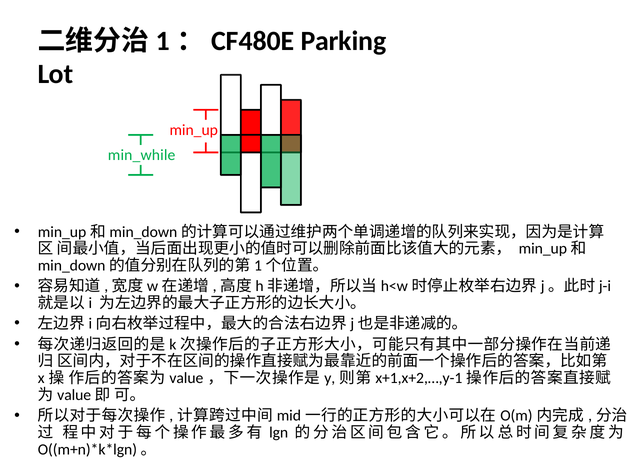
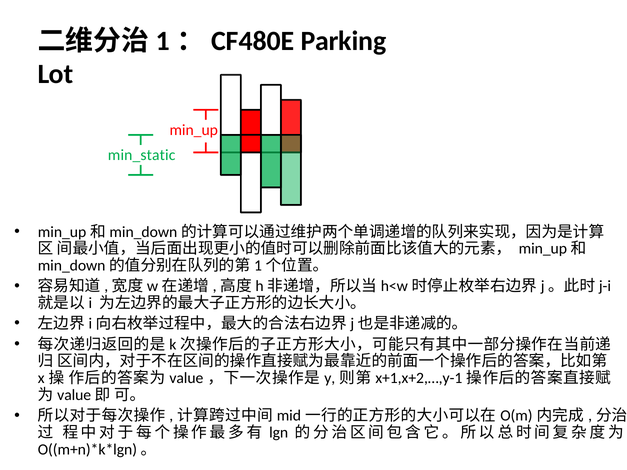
min_while: min_while -> min_static
